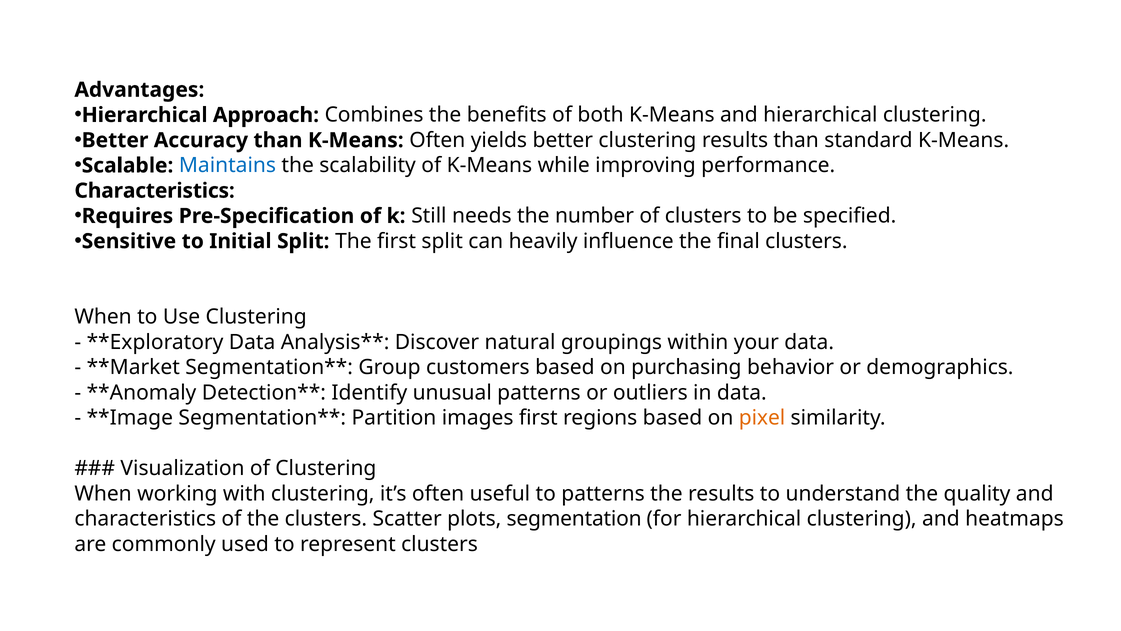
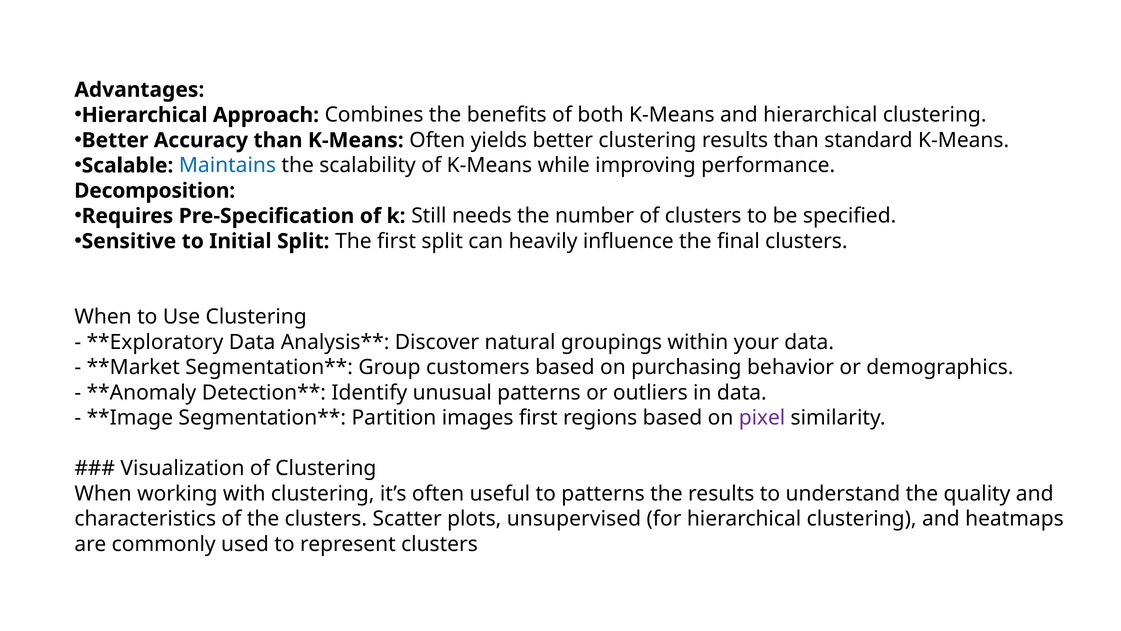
Characteristics at (155, 191): Characteristics -> Decomposition
pixel colour: orange -> purple
segmentation: segmentation -> unsupervised
